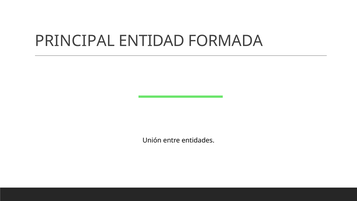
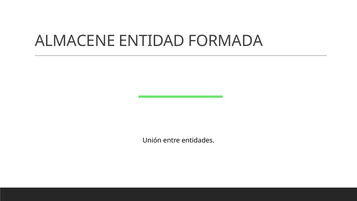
PRINCIPAL: PRINCIPAL -> ALMACENE
